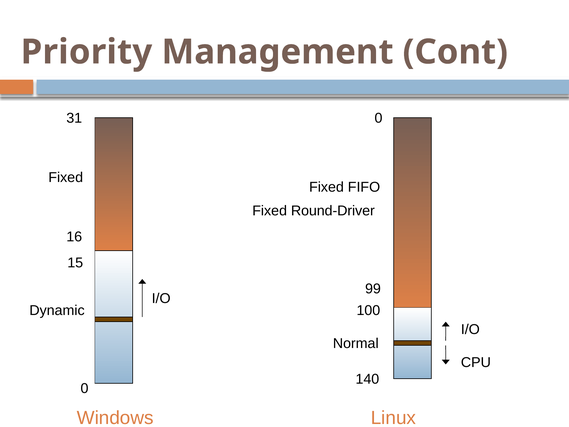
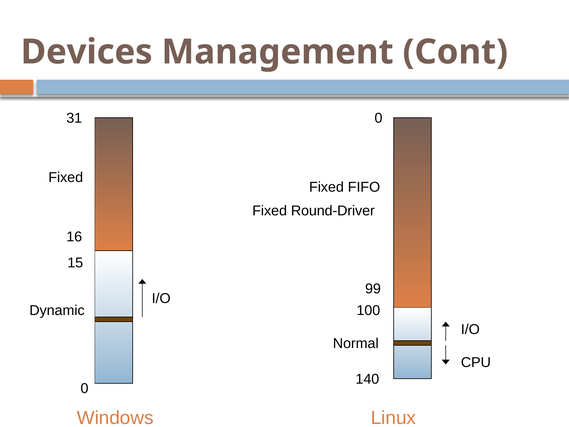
Priority: Priority -> Devices
